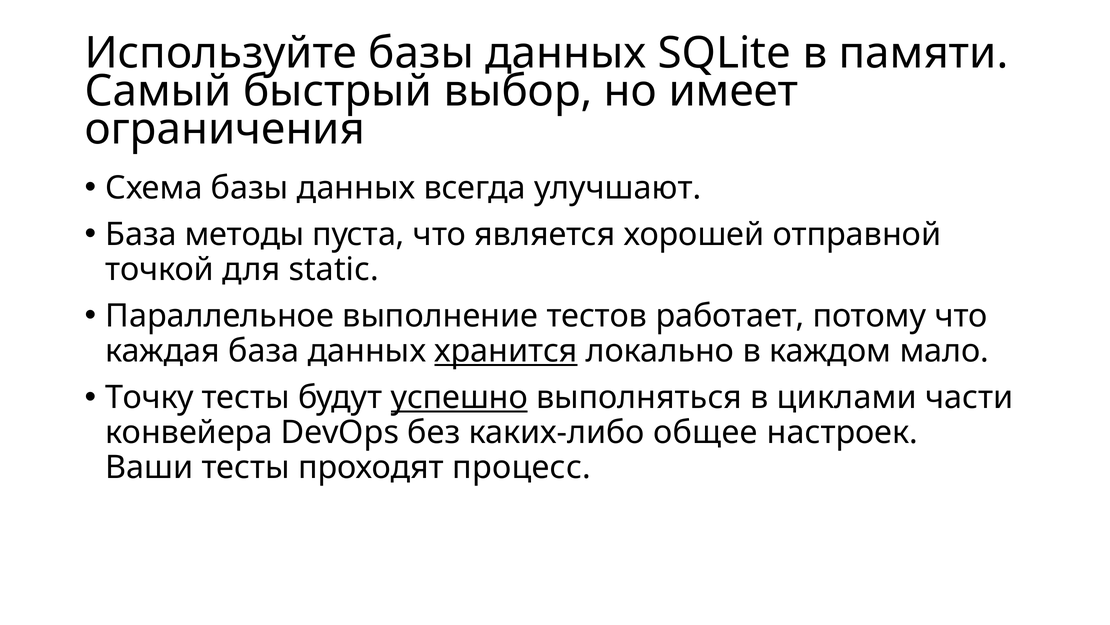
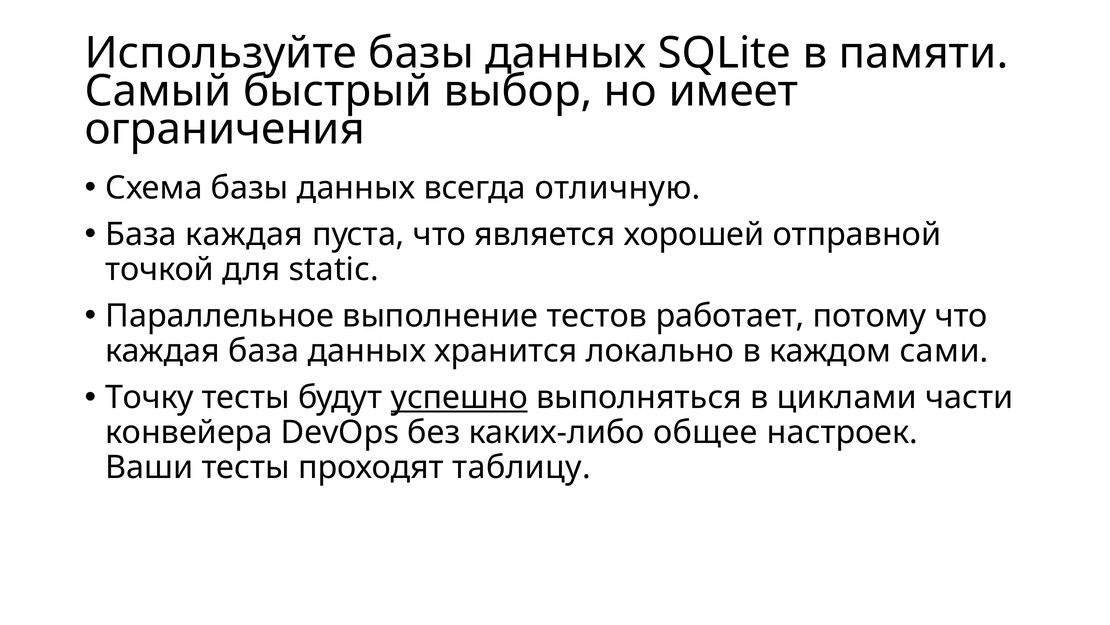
улучшают: улучшают -> отличную
База методы: методы -> каждая
хранится underline: present -> none
мало: мало -> сами
процесс: процесс -> таблицу
